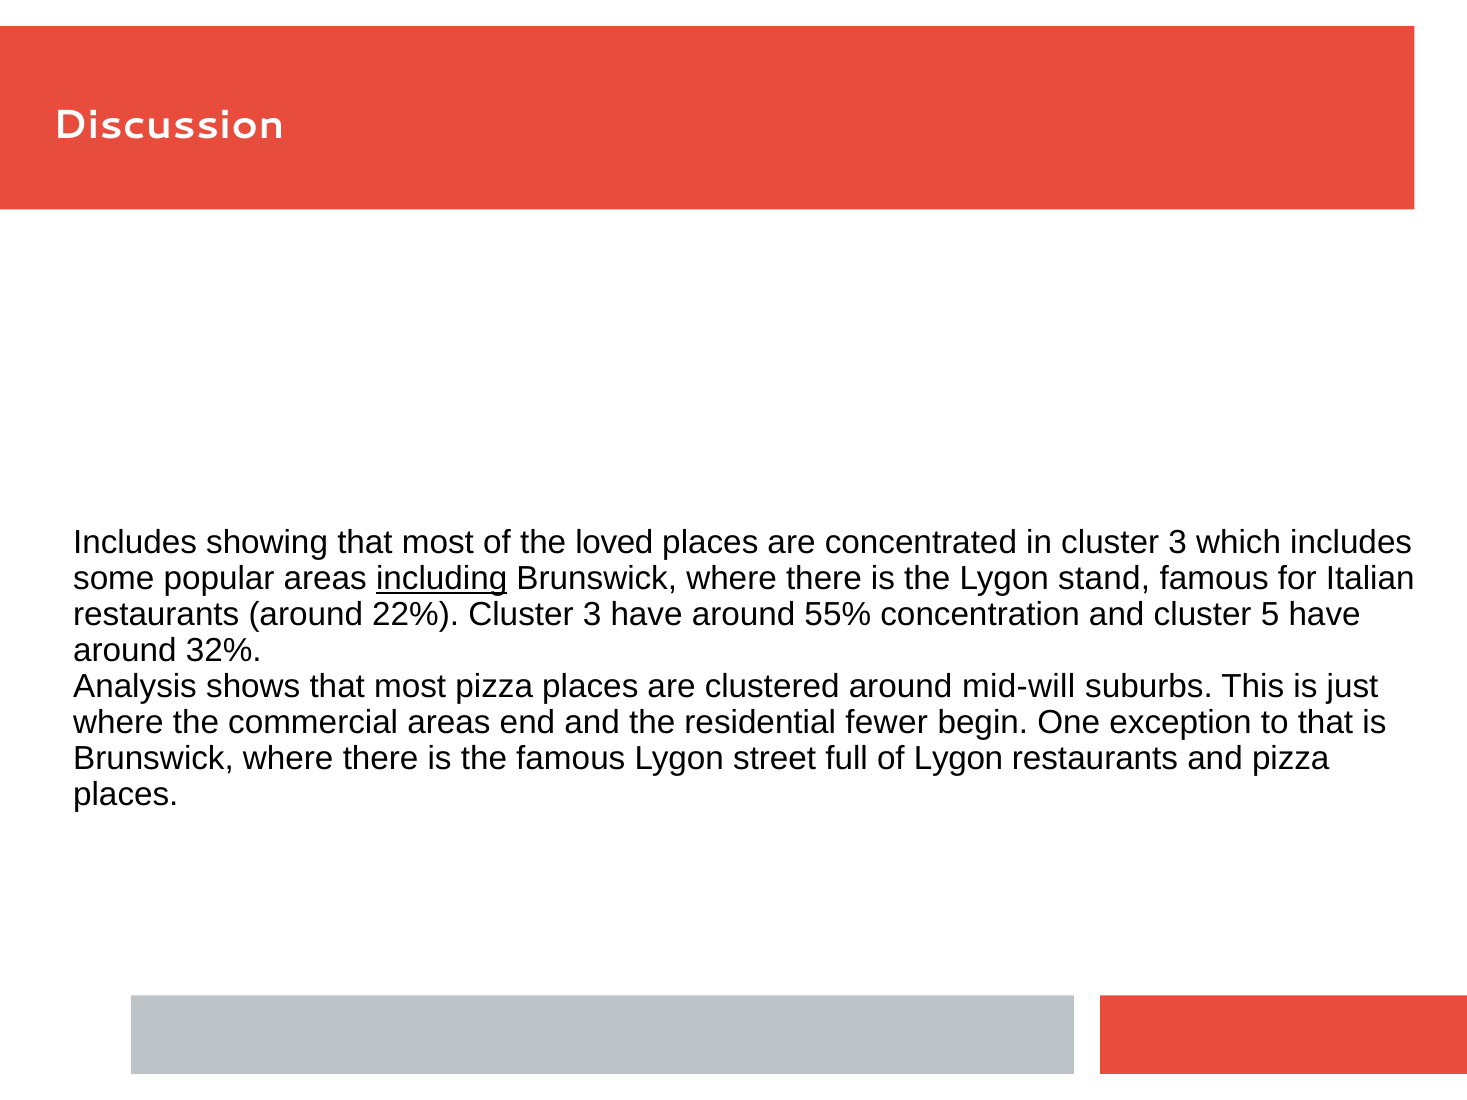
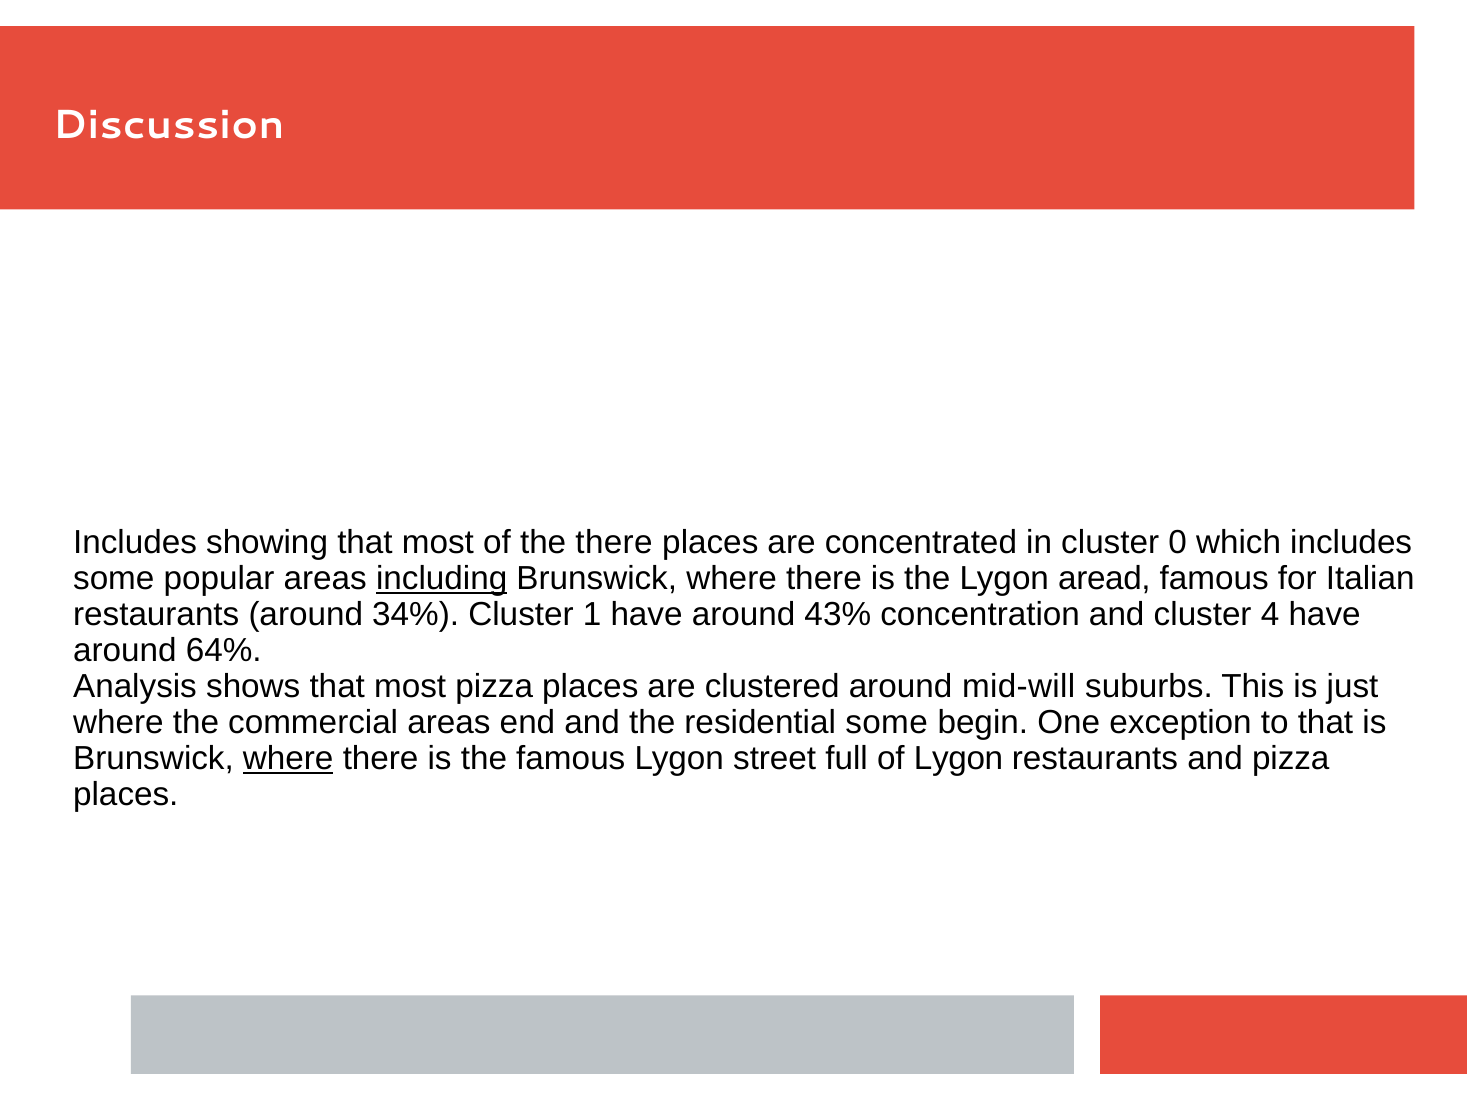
the loved: loved -> there
in cluster 3: 3 -> 0
stand: stand -> aread
22%: 22% -> 34%
3 at (592, 615): 3 -> 1
55%: 55% -> 43%
5: 5 -> 4
32%: 32% -> 64%
residential fewer: fewer -> some
where at (288, 759) underline: none -> present
